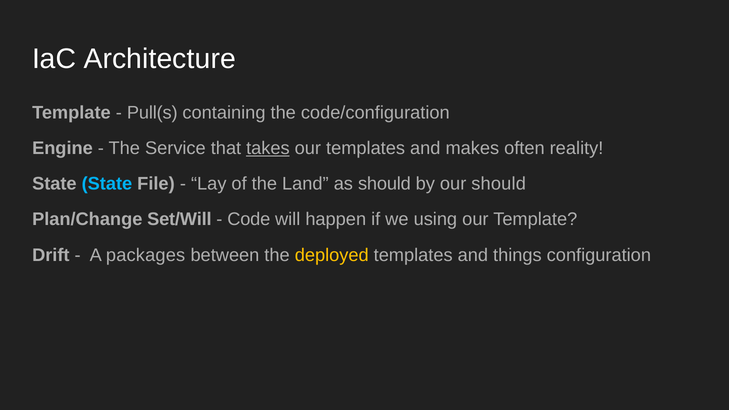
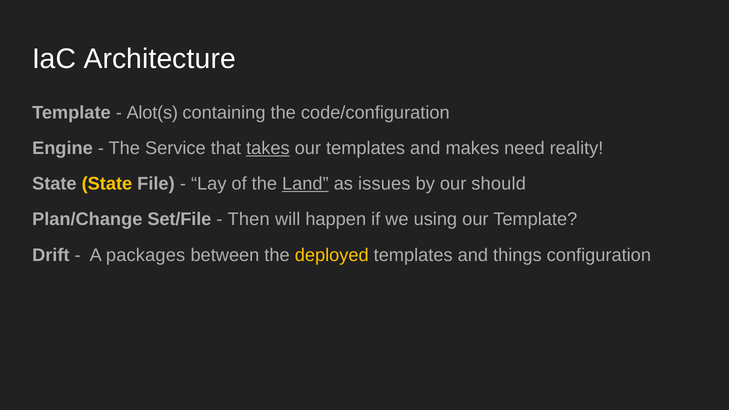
Pull(s: Pull(s -> Alot(s
often: often -> need
State at (107, 184) colour: light blue -> yellow
Land underline: none -> present
as should: should -> issues
Set/Will: Set/Will -> Set/File
Code: Code -> Then
